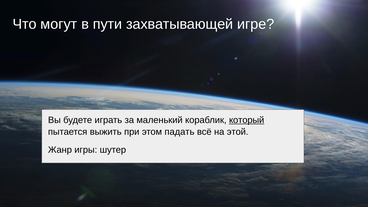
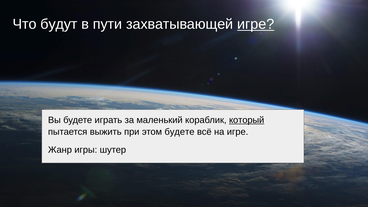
могут: могут -> будут
игре at (256, 24) underline: none -> present
этом падать: падать -> будете
на этой: этой -> игре
